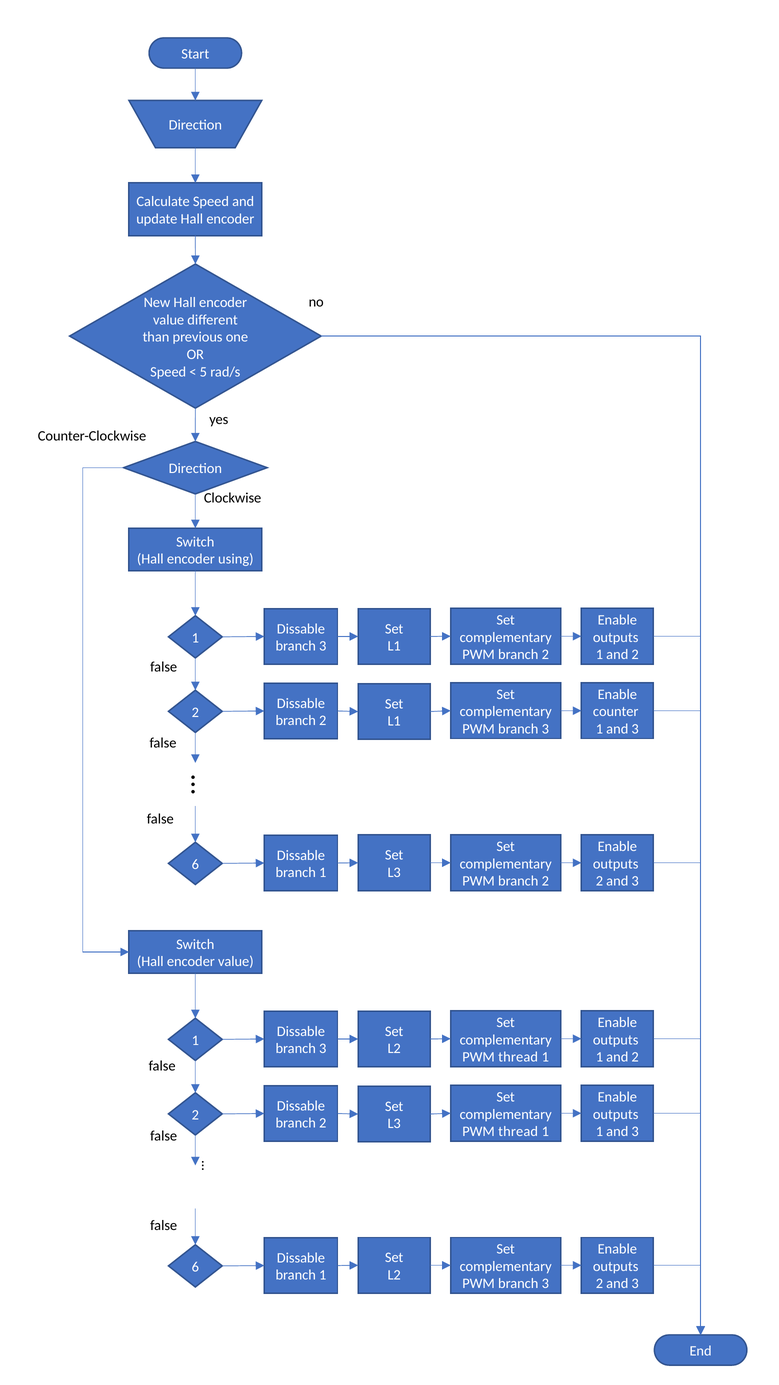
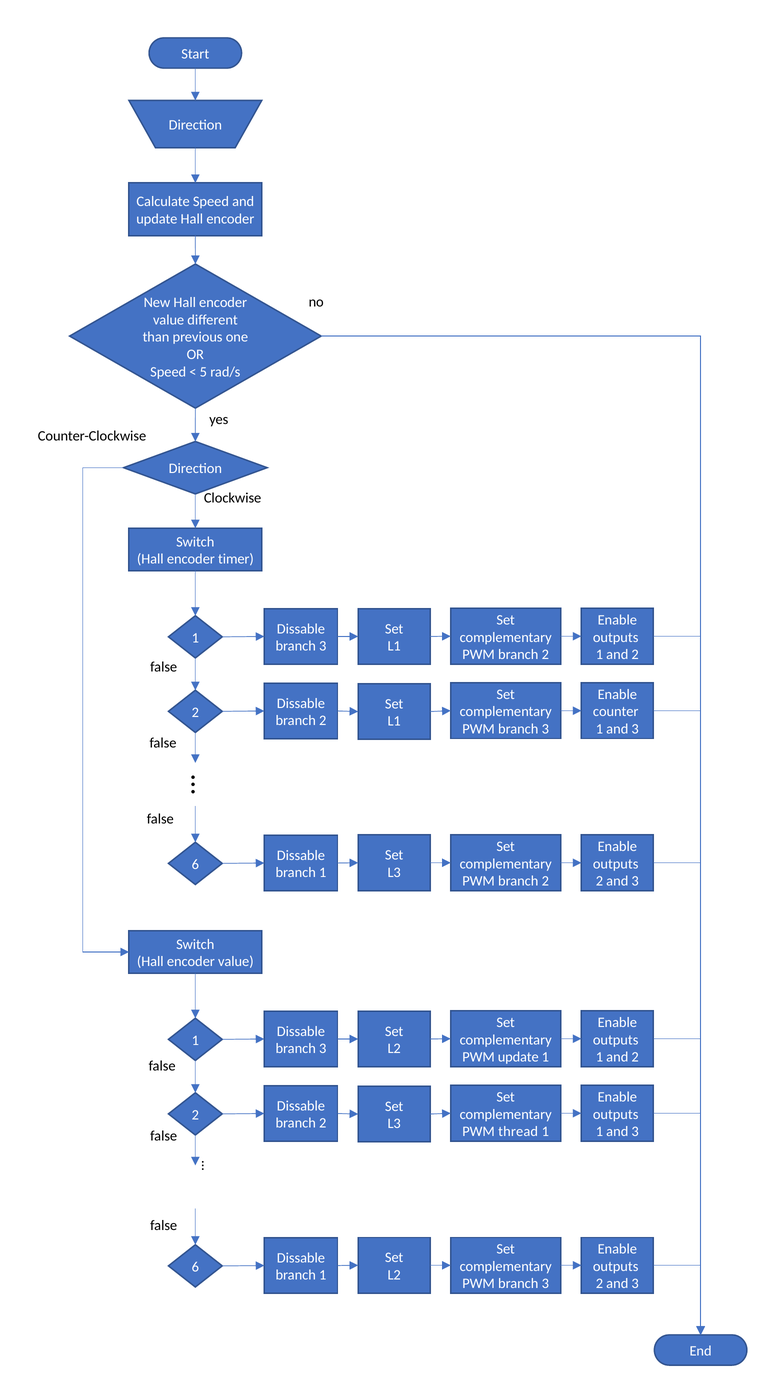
using: using -> timer
thread at (518, 1057): thread -> update
